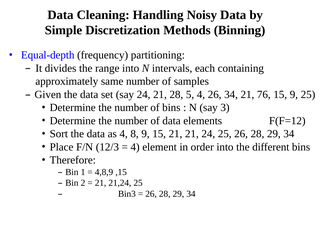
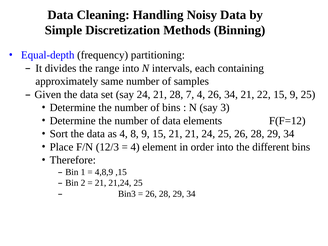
5: 5 -> 7
76: 76 -> 22
